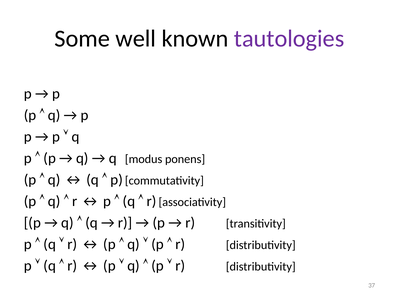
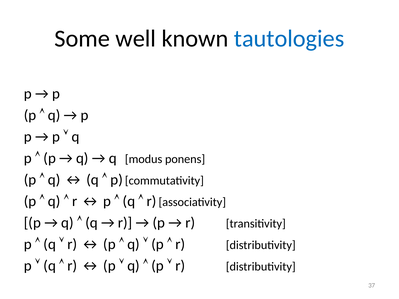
tautologies colour: purple -> blue
